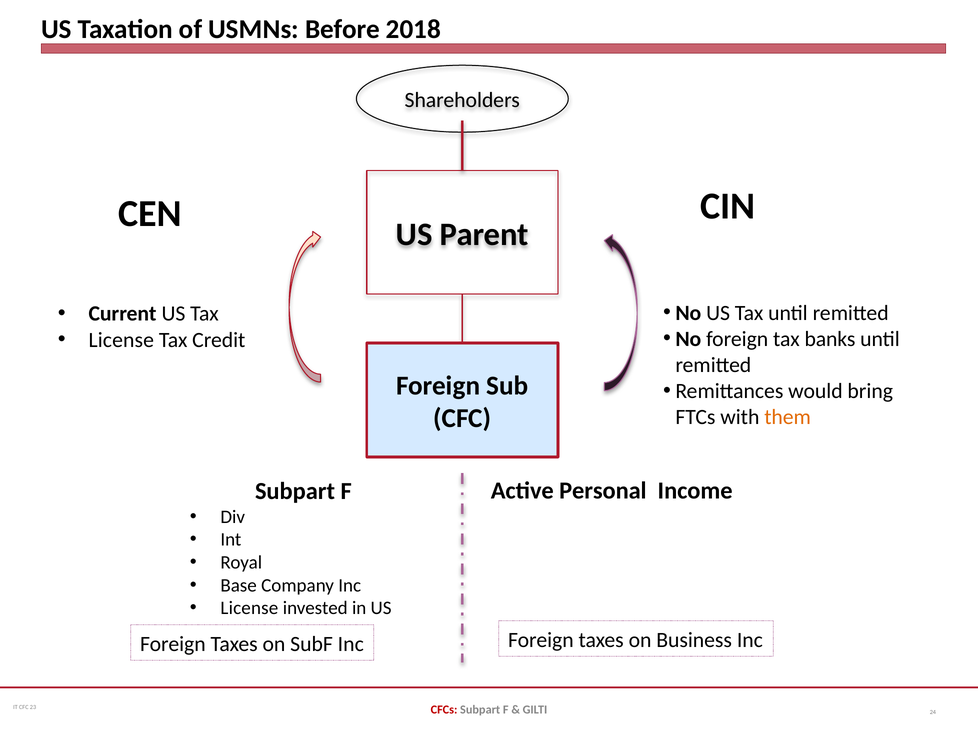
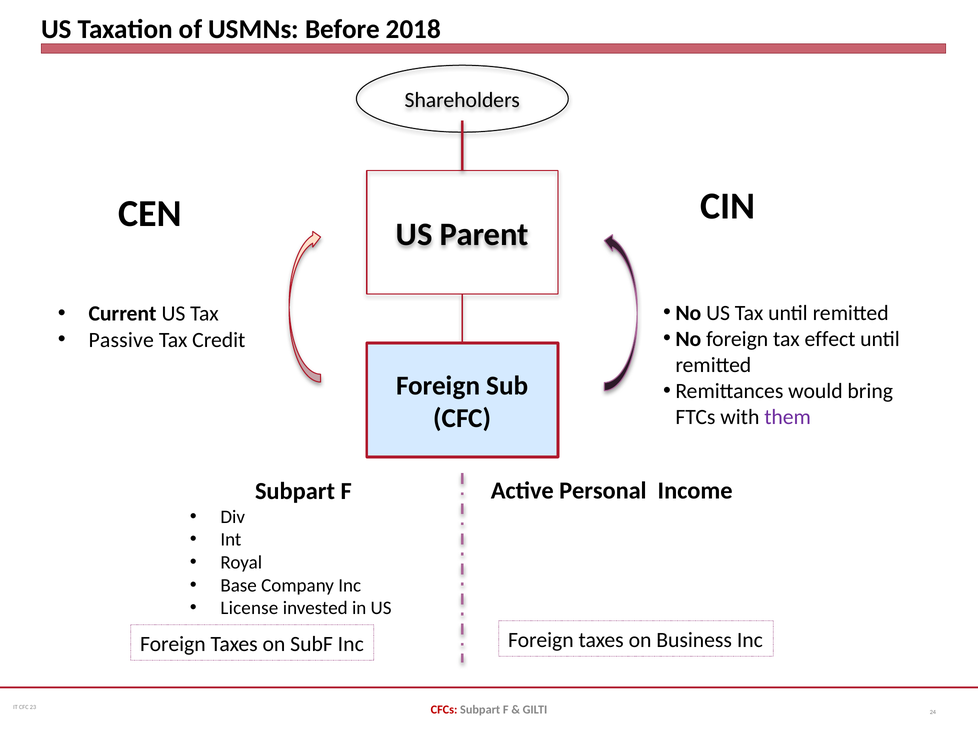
banks: banks -> effect
License at (121, 340): License -> Passive
them colour: orange -> purple
